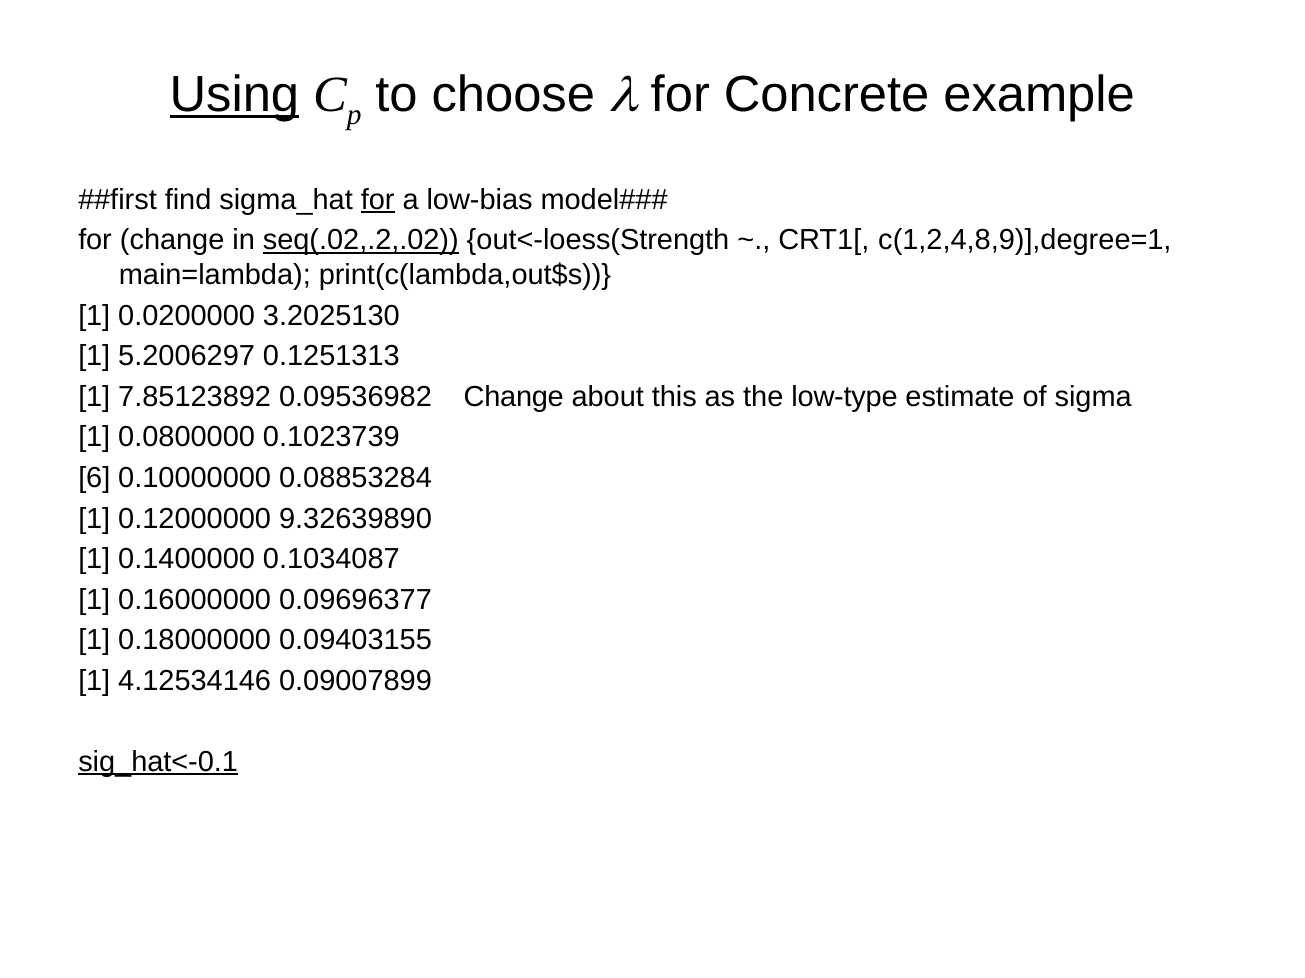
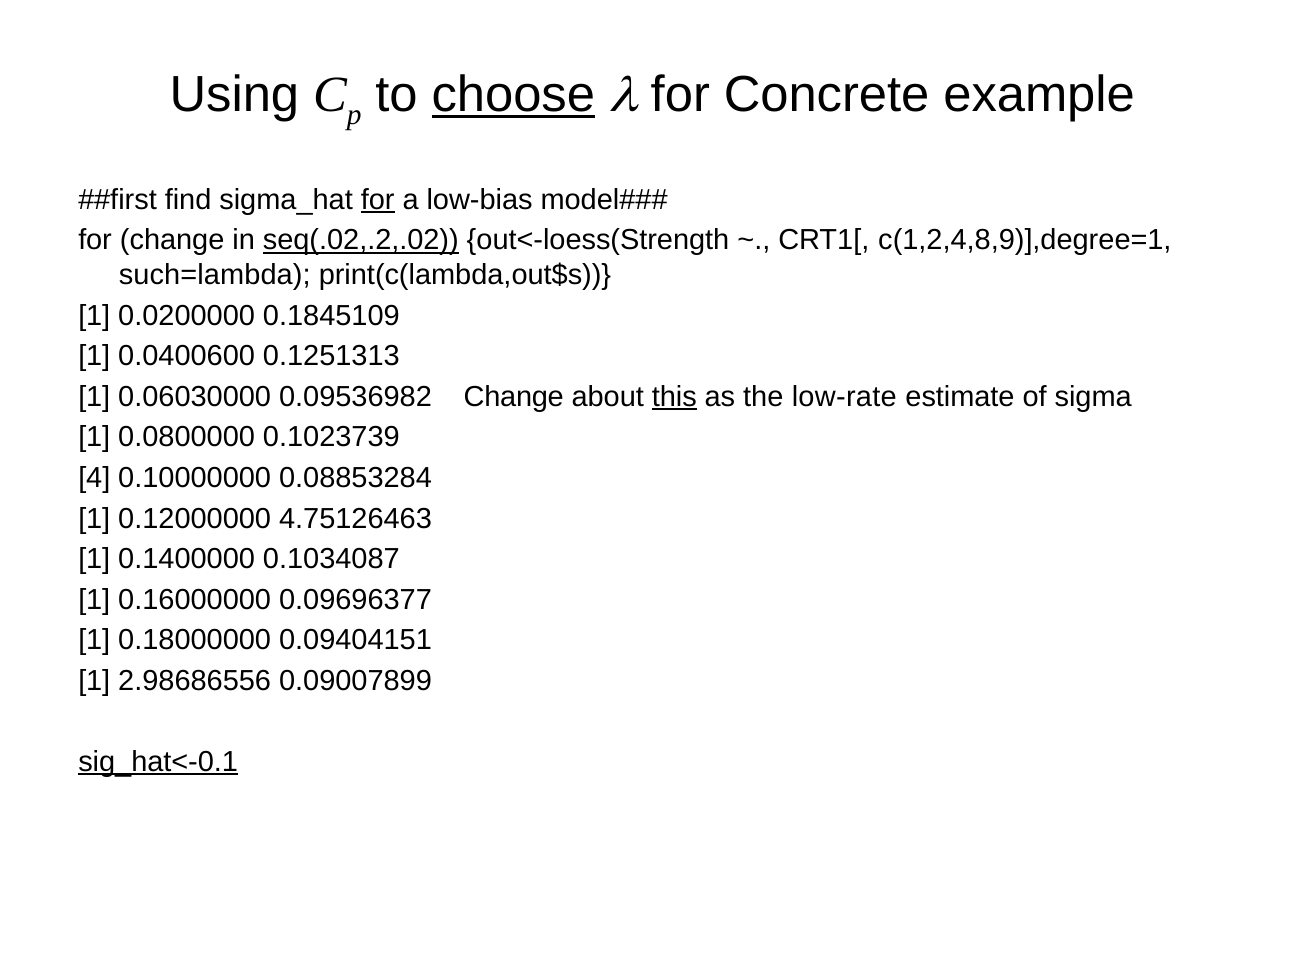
Using underline: present -> none
choose underline: none -> present
main=lambda: main=lambda -> such=lambda
3.2025130: 3.2025130 -> 0.1845109
5.2006297: 5.2006297 -> 0.0400600
7.85123892: 7.85123892 -> 0.06030000
this underline: none -> present
low-type: low-type -> low-rate
6: 6 -> 4
9.32639890: 9.32639890 -> 4.75126463
0.09403155: 0.09403155 -> 0.09404151
4.12534146: 4.12534146 -> 2.98686556
